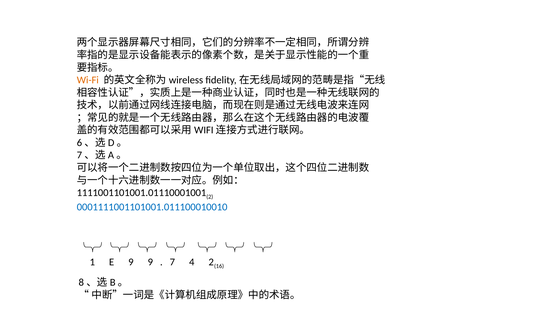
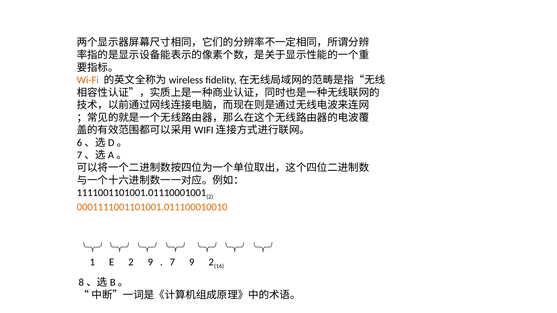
0001111001101001.011100010010 colour: blue -> orange
E 9: 9 -> 2
7 4: 4 -> 9
